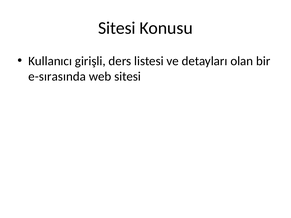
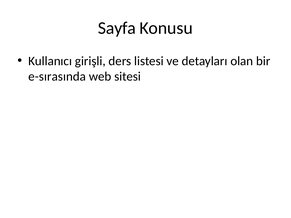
Sitesi at (117, 28): Sitesi -> Sayfa
